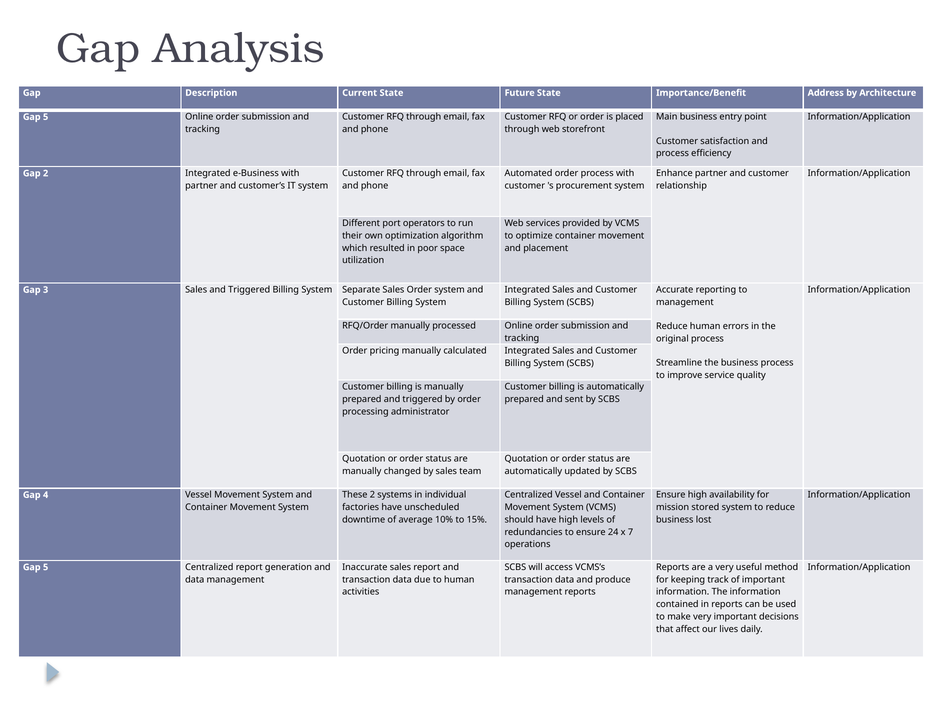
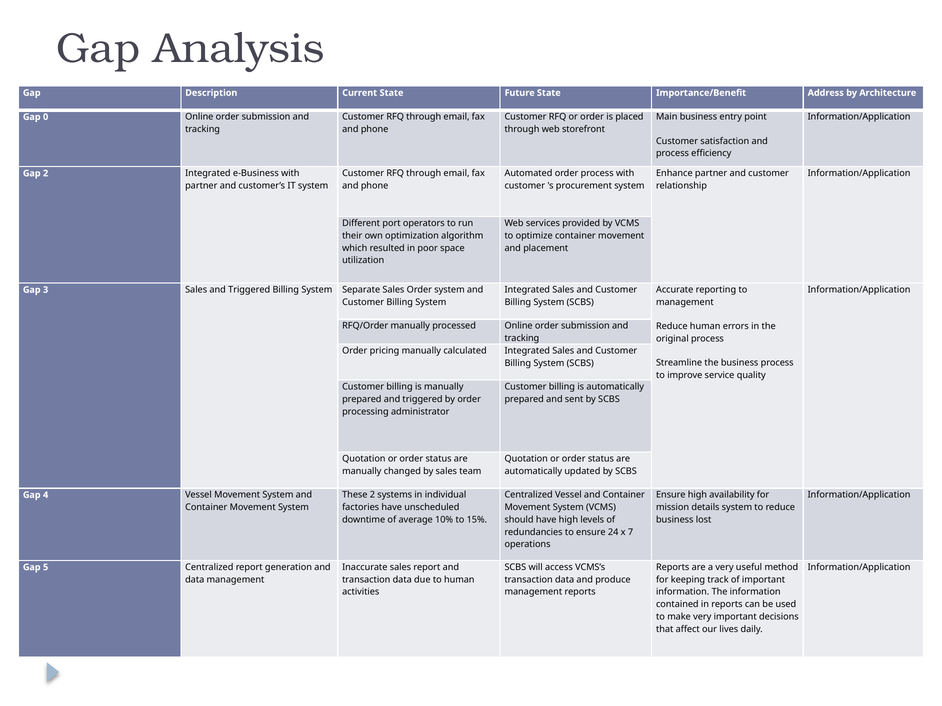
5 at (46, 117): 5 -> 0
stored: stored -> details
